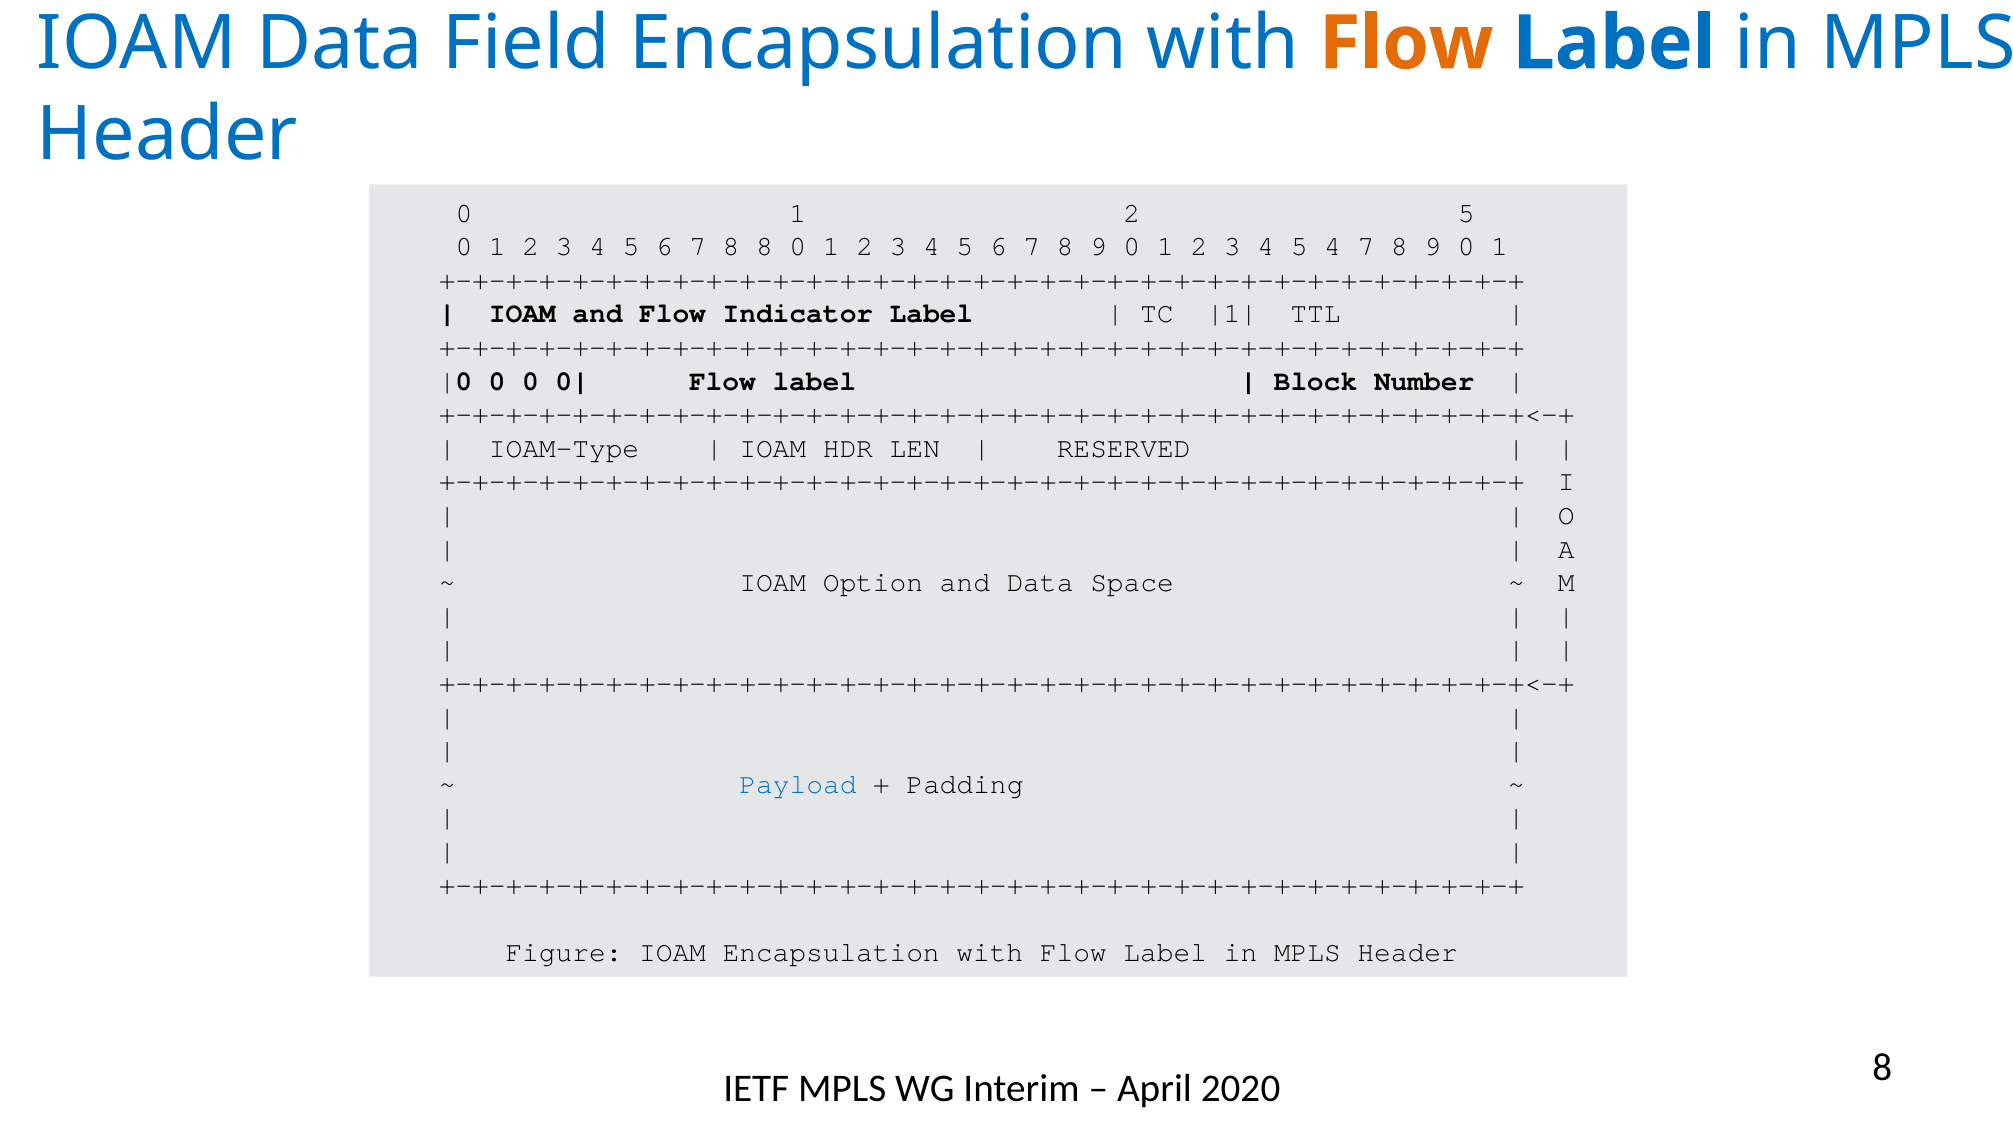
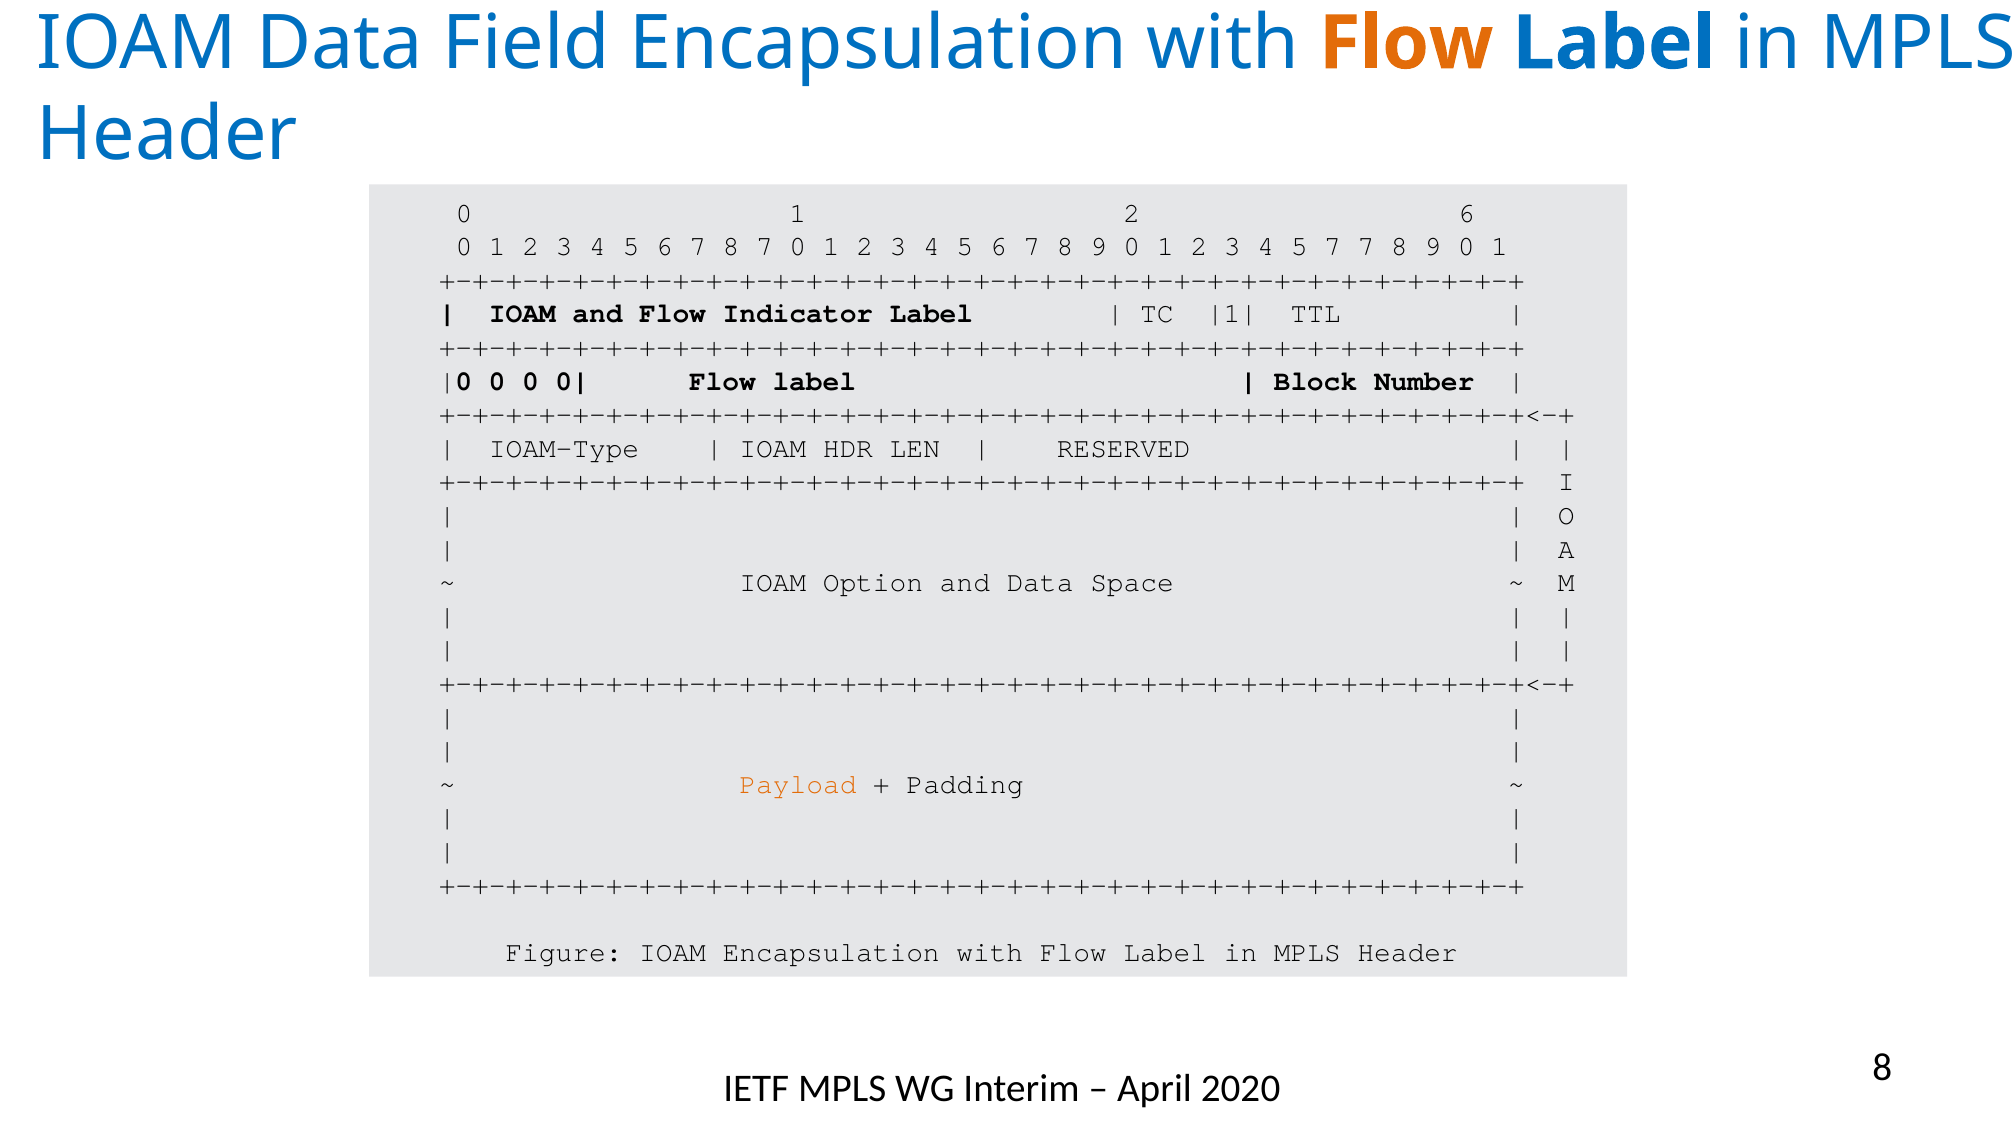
2 5: 5 -> 6
8 8: 8 -> 7
5 4: 4 -> 7
Payload colour: blue -> orange
